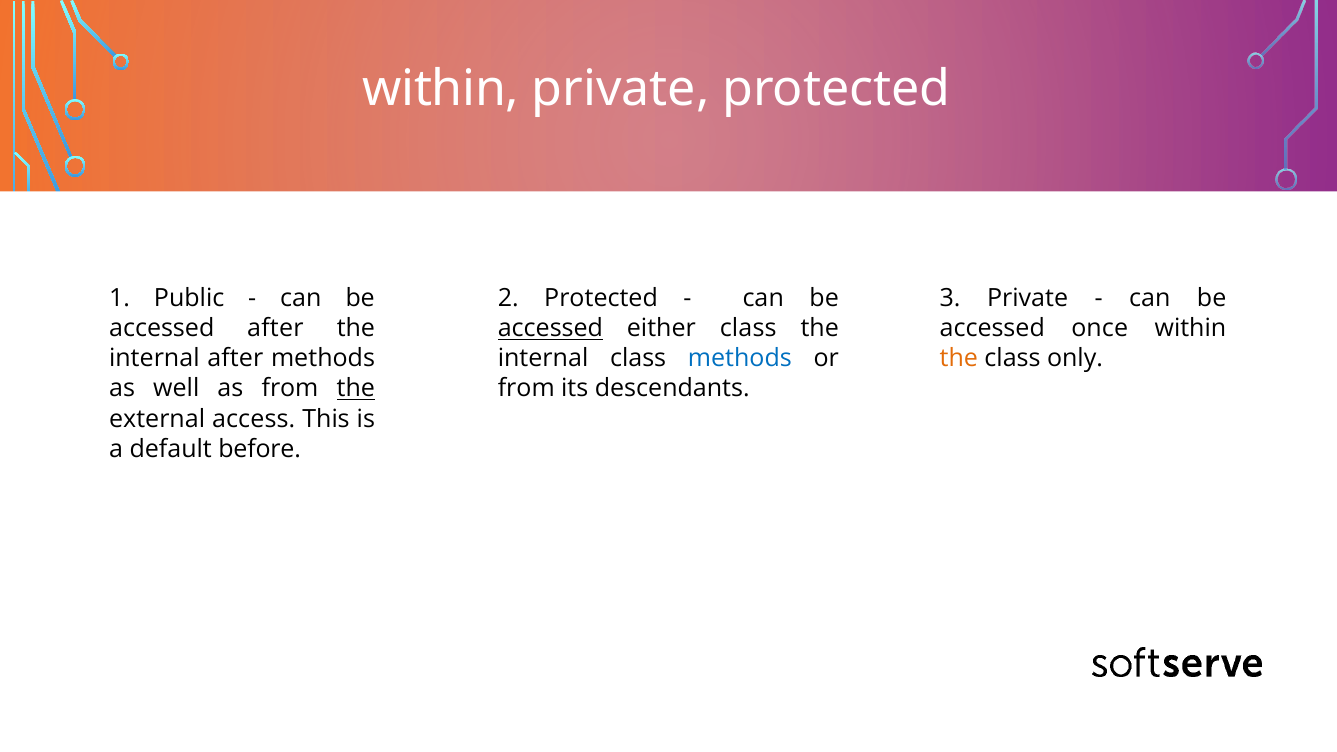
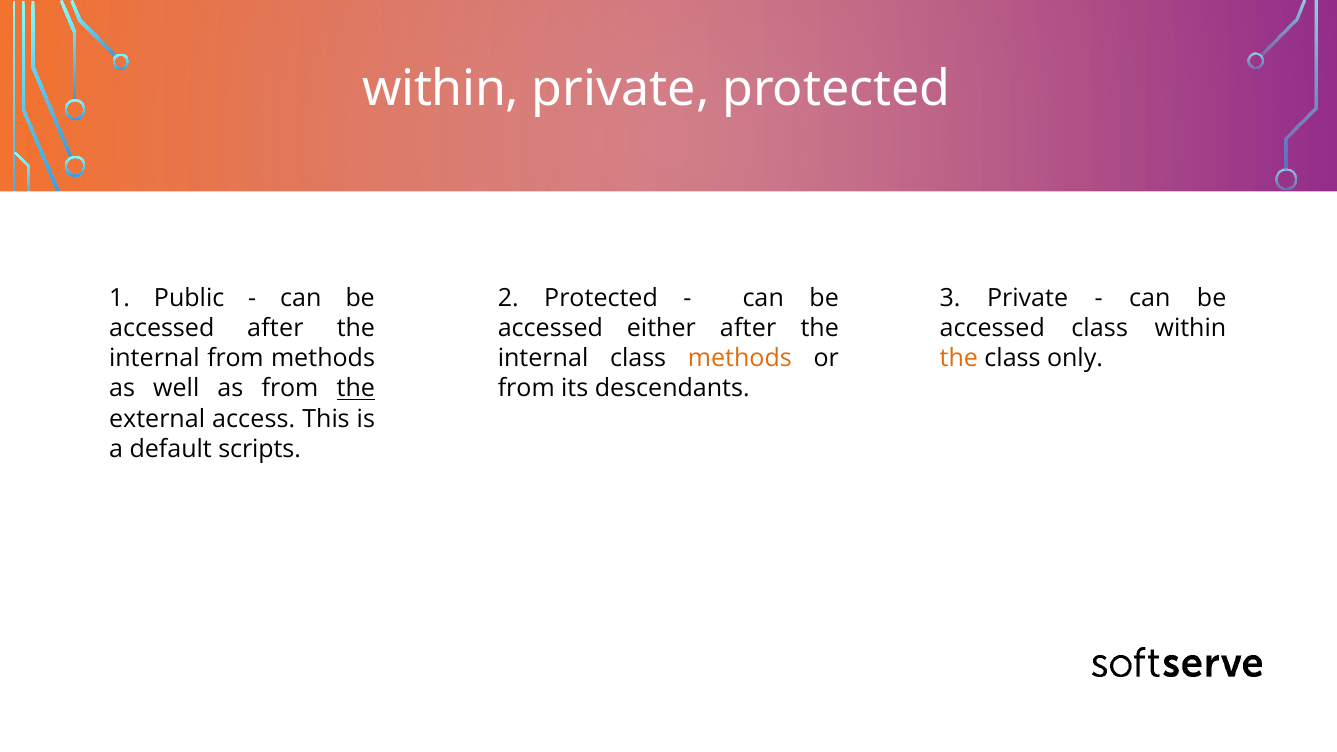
accessed at (550, 329) underline: present -> none
either class: class -> after
accessed once: once -> class
internal after: after -> from
methods at (740, 359) colour: blue -> orange
before: before -> scripts
